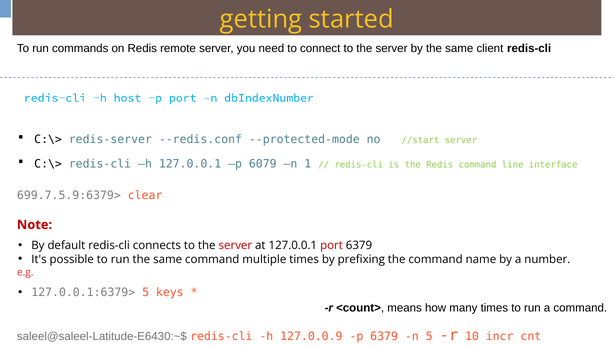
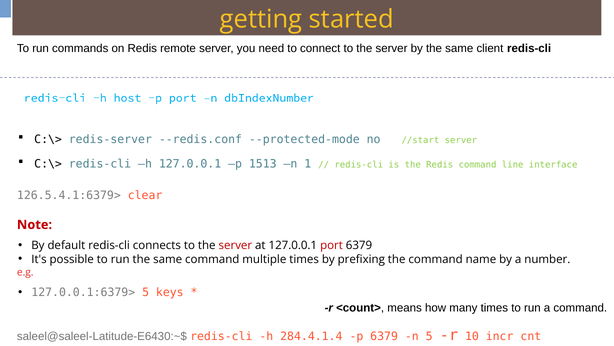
6079: 6079 -> 1513
699.7.5.9:6379>: 699.7.5.9:6379> -> 126.5.4.1:6379>
127.0.0.9: 127.0.0.9 -> 284.4.1.4
